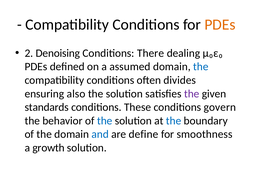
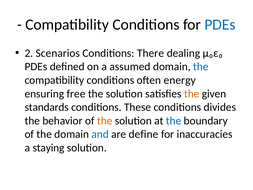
PDEs at (220, 24) colour: orange -> blue
Denoising: Denoising -> Scenarios
divides: divides -> energy
also: also -> free
the at (192, 94) colour: purple -> orange
govern: govern -> divides
the at (105, 121) colour: blue -> orange
smoothness: smoothness -> inaccuracies
growth: growth -> staying
